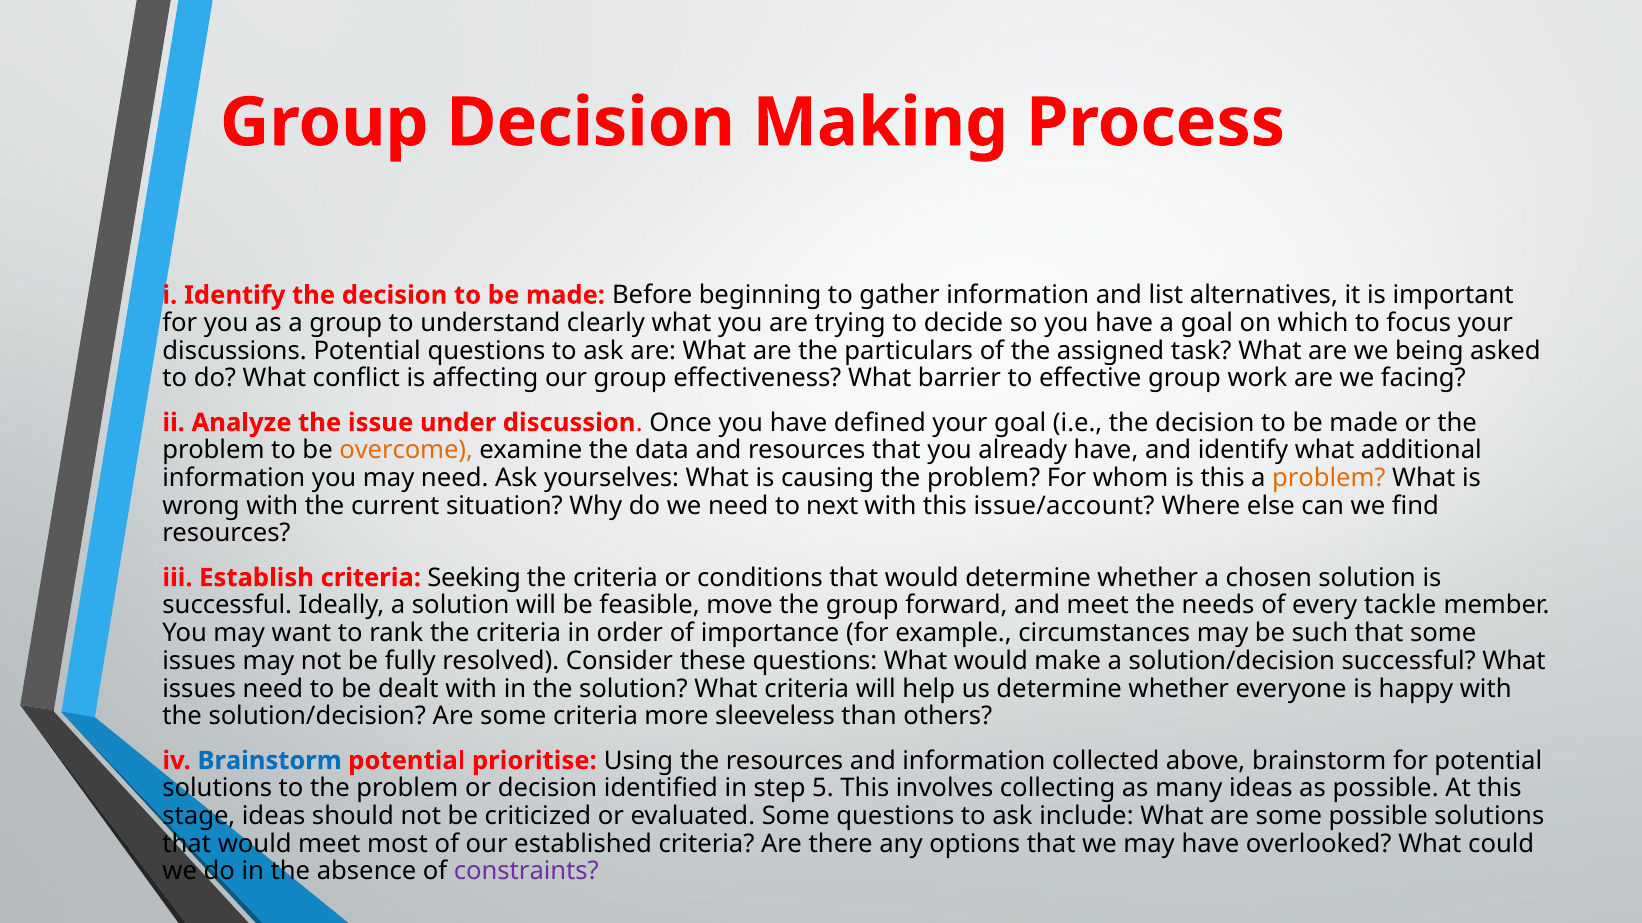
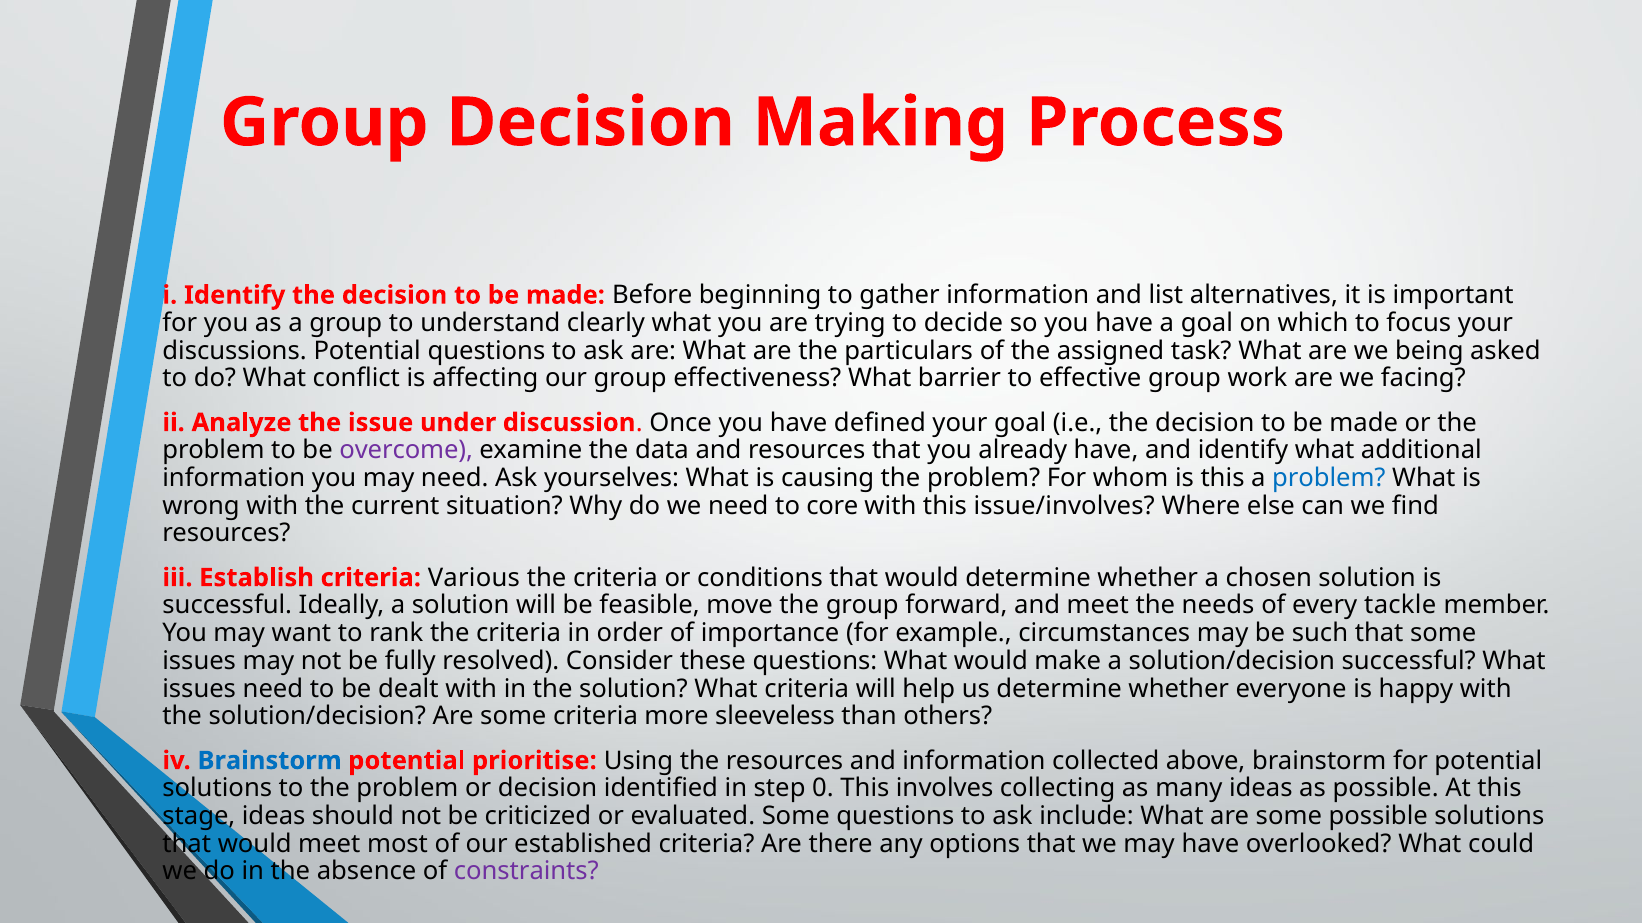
overcome colour: orange -> purple
problem at (1329, 478) colour: orange -> blue
next: next -> core
issue/account: issue/account -> issue/involves
Seeking: Seeking -> Various
5: 5 -> 0
